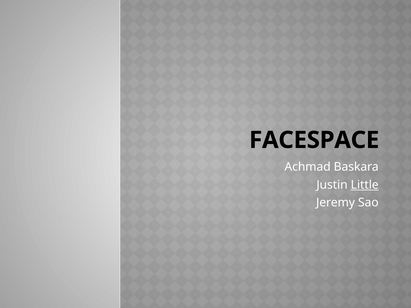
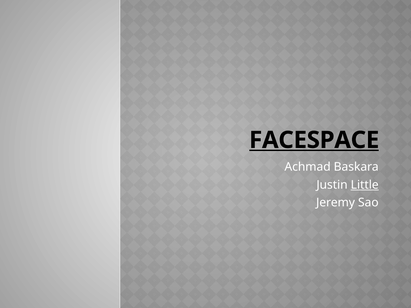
FACESPACE underline: none -> present
